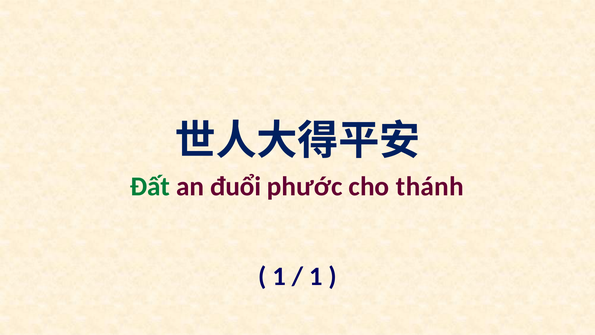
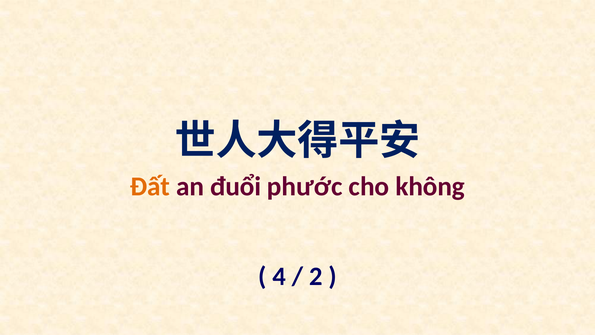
Đất colour: green -> orange
thánh: thánh -> không
1 at (279, 276): 1 -> 4
1 at (316, 276): 1 -> 2
